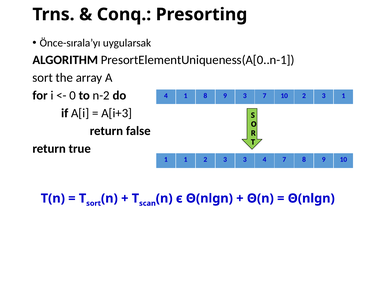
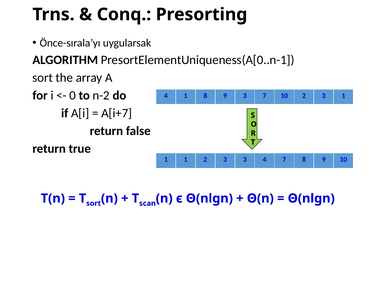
A[i+3: A[i+3 -> A[i+7
